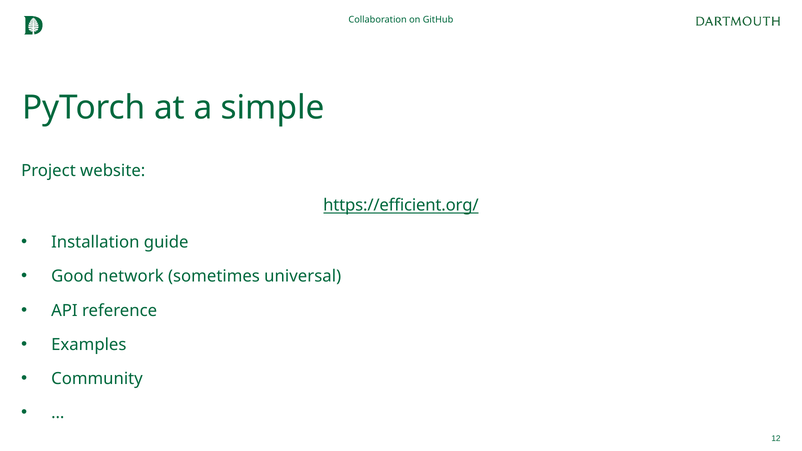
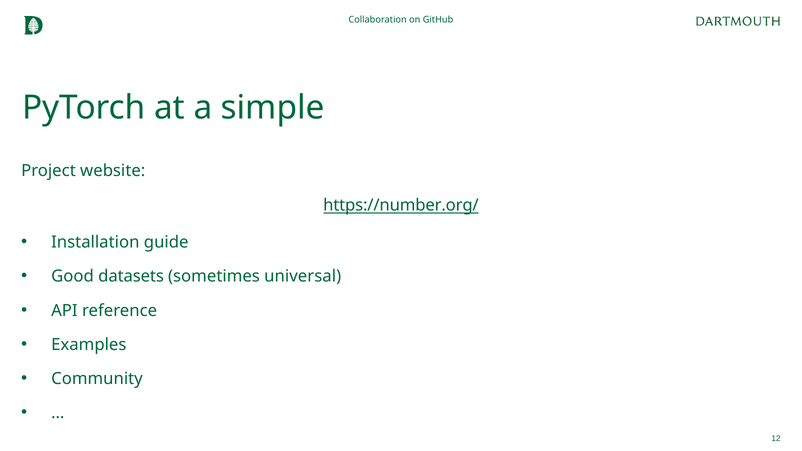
https://efficient.org/: https://efficient.org/ -> https://number.org/
network: network -> datasets
